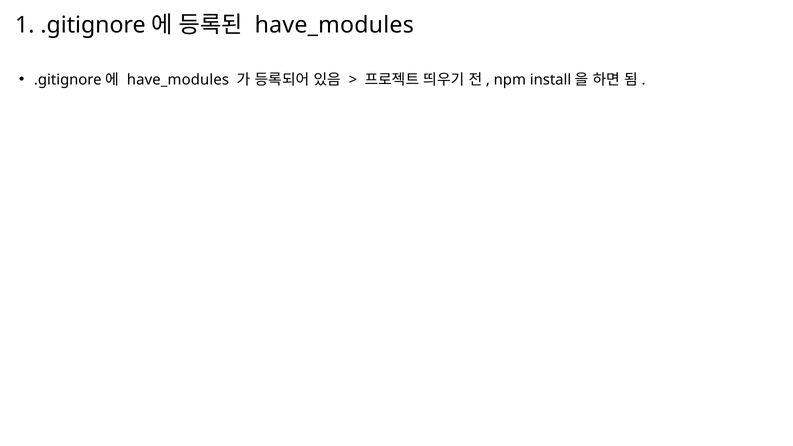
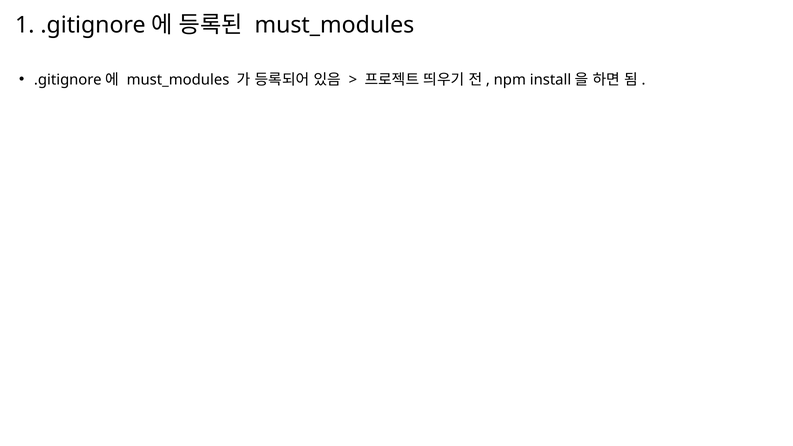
have_modules at (334, 25): have_modules -> must_modules
have_modules at (178, 80): have_modules -> must_modules
